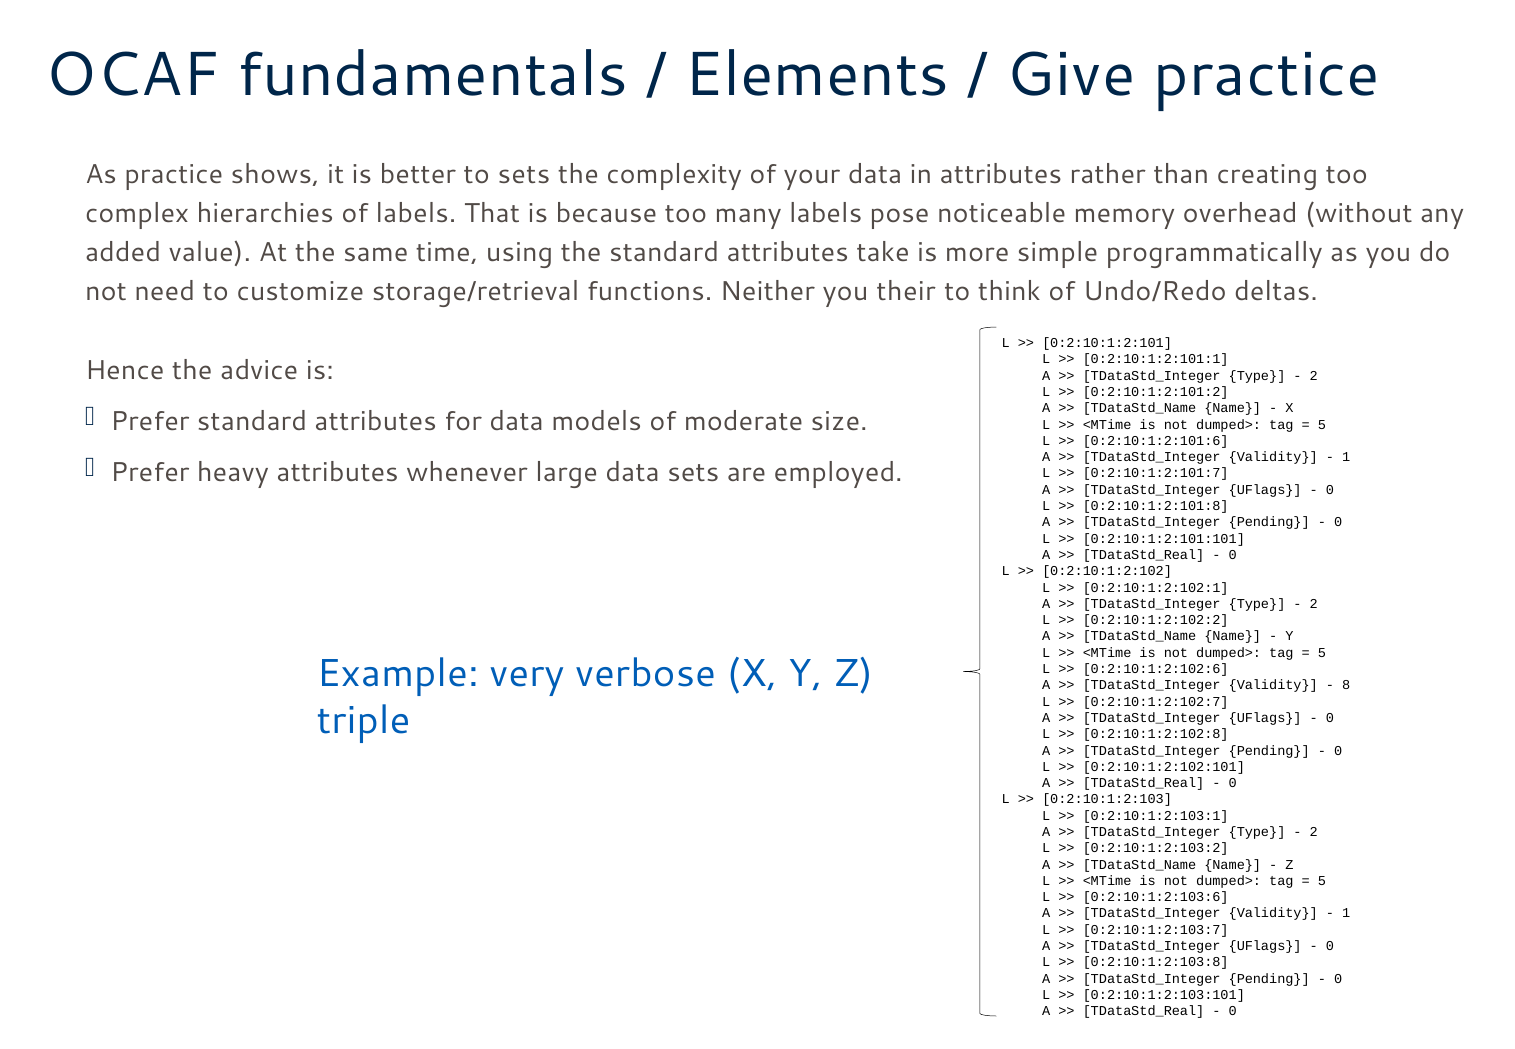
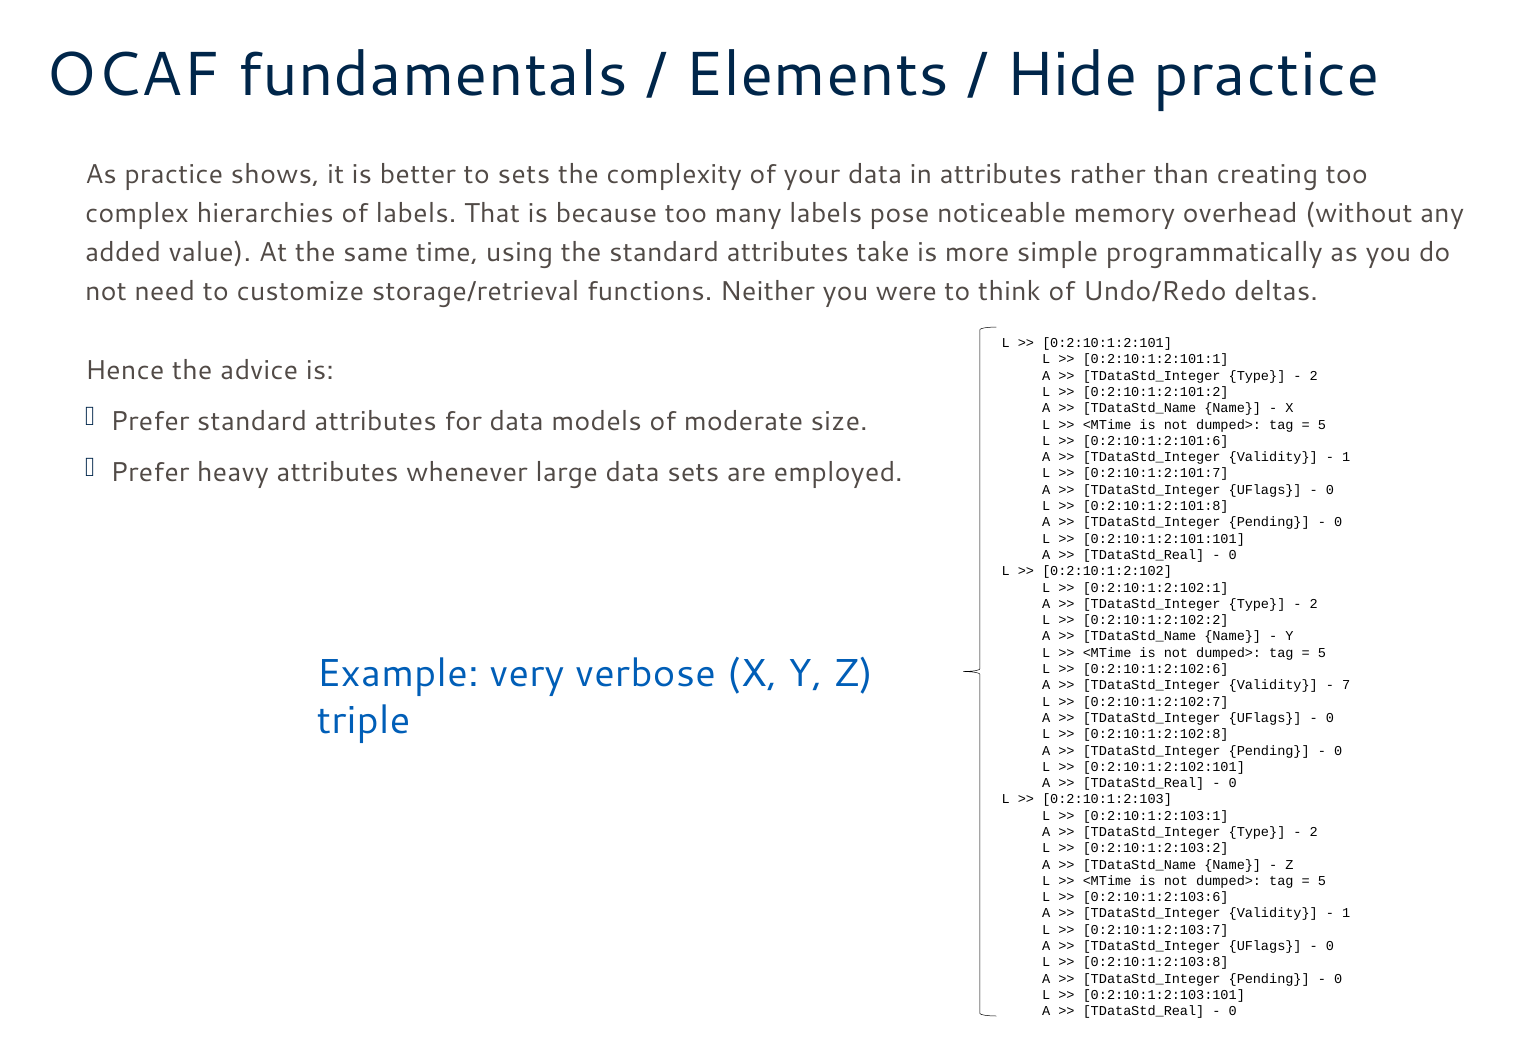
Give: Give -> Hide
their: their -> were
8: 8 -> 7
